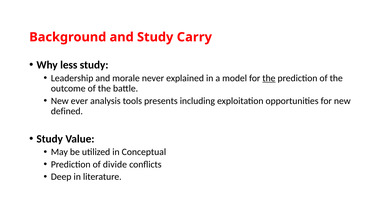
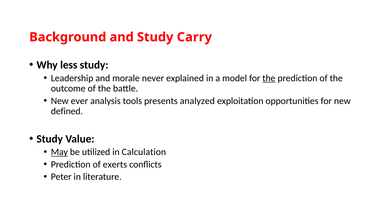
including: including -> analyzed
May underline: none -> present
Conceptual: Conceptual -> Calculation
divide: divide -> exerts
Deep: Deep -> Peter
